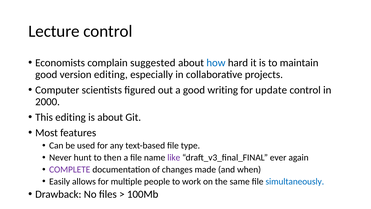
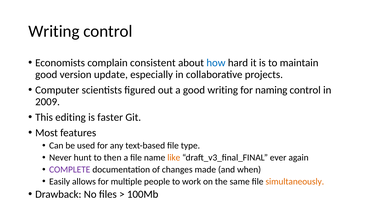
Lecture at (54, 31): Lecture -> Writing
suggested: suggested -> consistent
version editing: editing -> update
update: update -> naming
2000: 2000 -> 2009
is about: about -> faster
like colour: purple -> orange
simultaneously colour: blue -> orange
